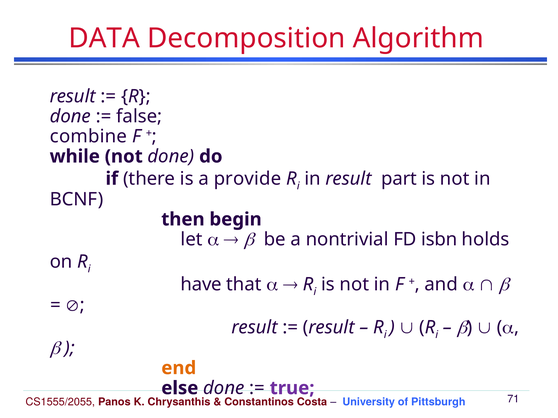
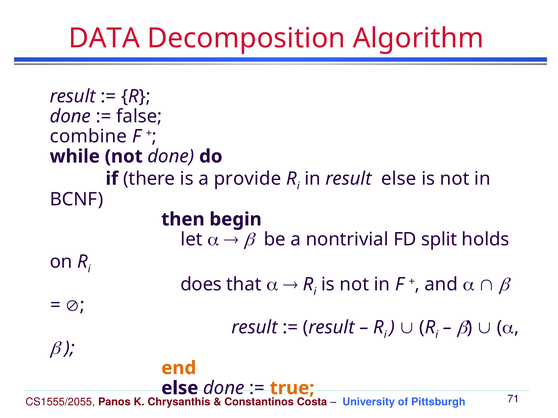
result part: part -> else
isbn: isbn -> split
have: have -> does
true colour: purple -> orange
